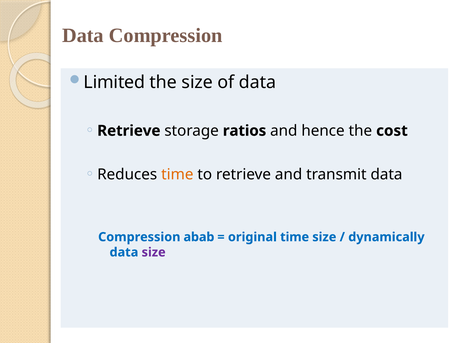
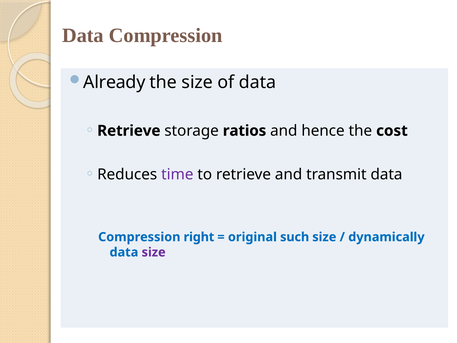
Limited: Limited -> Already
time at (177, 174) colour: orange -> purple
abab: abab -> right
original time: time -> such
